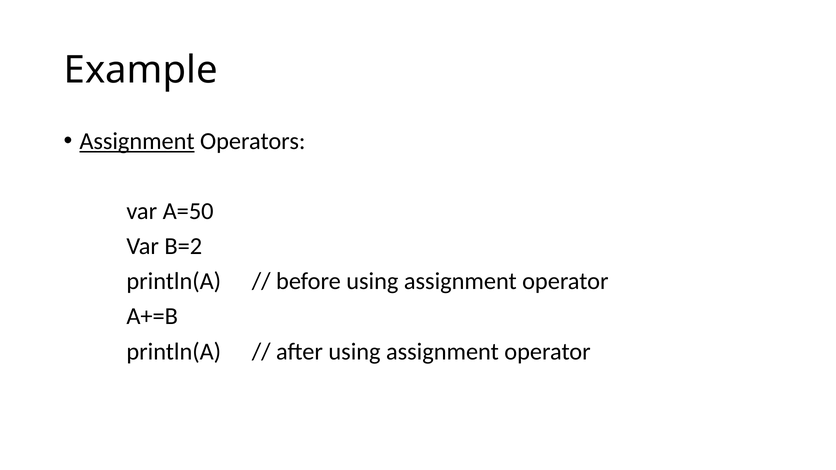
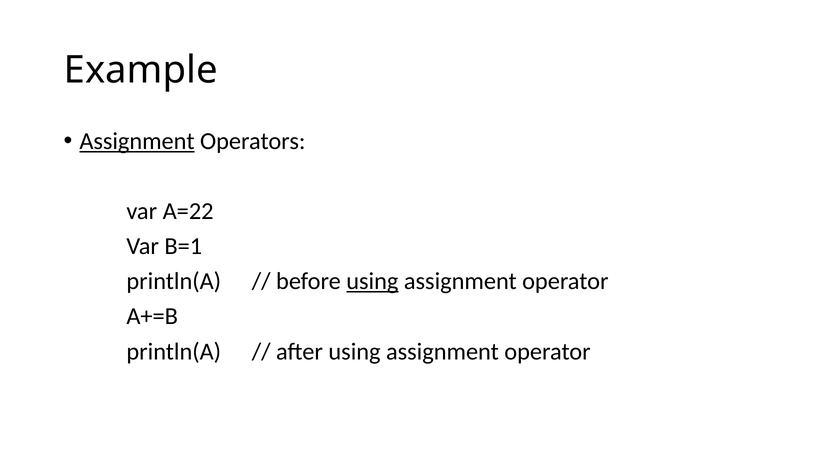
A=50: A=50 -> A=22
B=2: B=2 -> B=1
using at (372, 282) underline: none -> present
